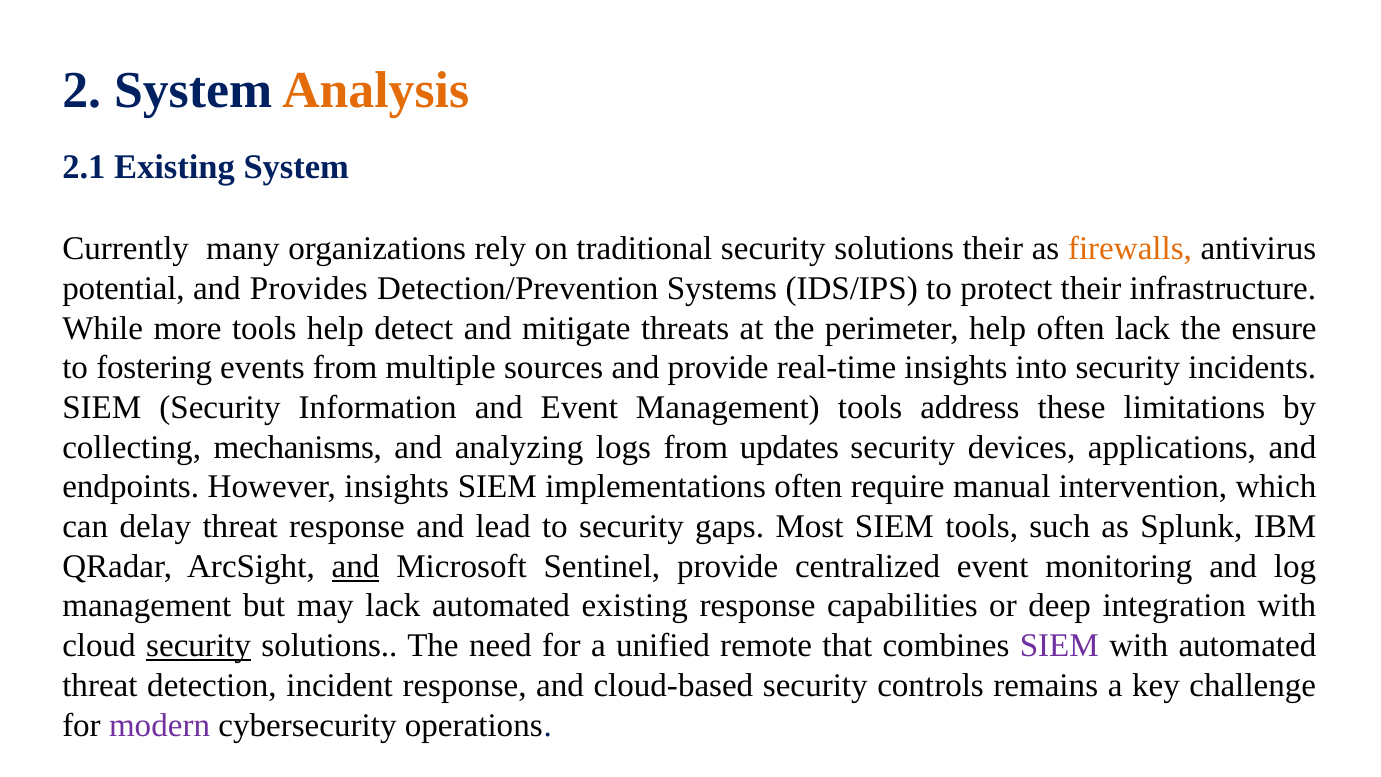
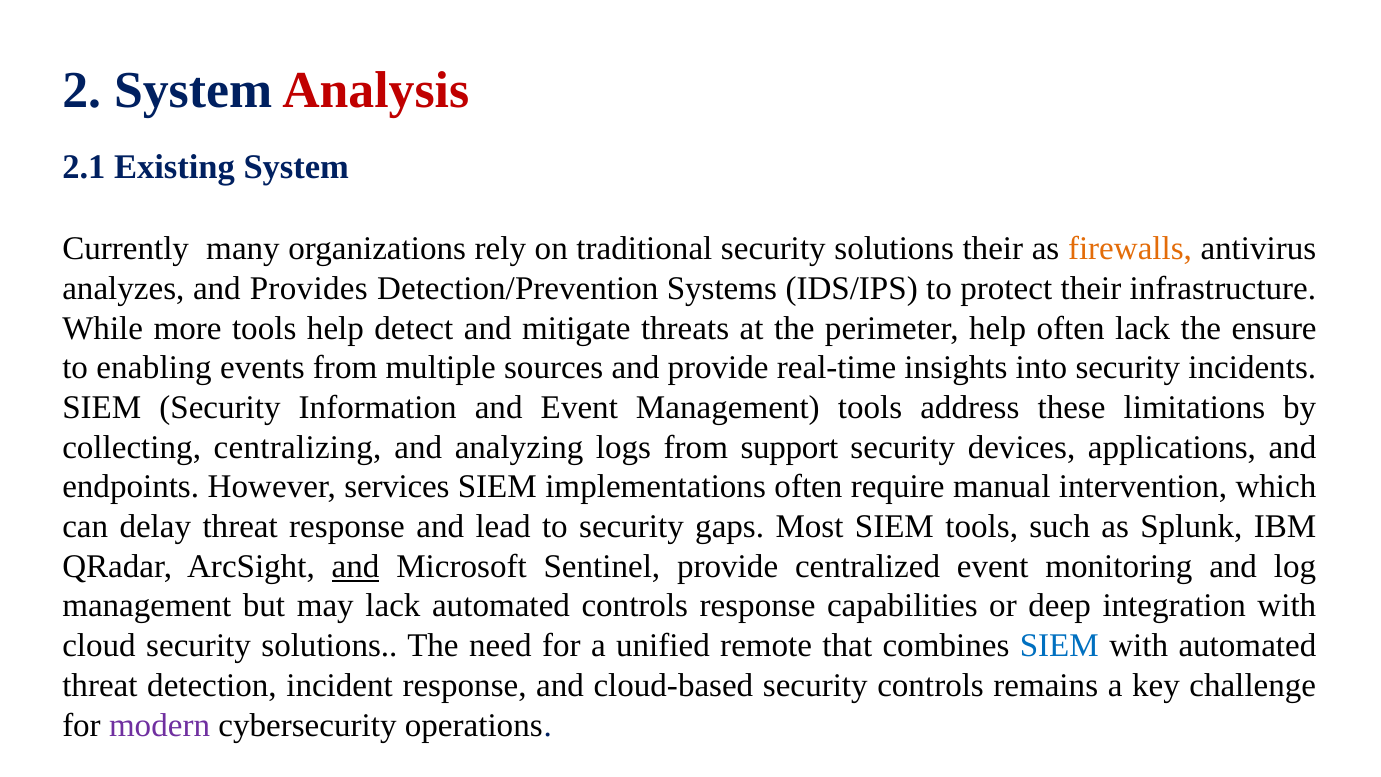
Analysis colour: orange -> red
potential: potential -> analyzes
fostering: fostering -> enabling
mechanisms: mechanisms -> centralizing
updates: updates -> support
However insights: insights -> services
automated existing: existing -> controls
security at (199, 646) underline: present -> none
SIEM at (1059, 646) colour: purple -> blue
